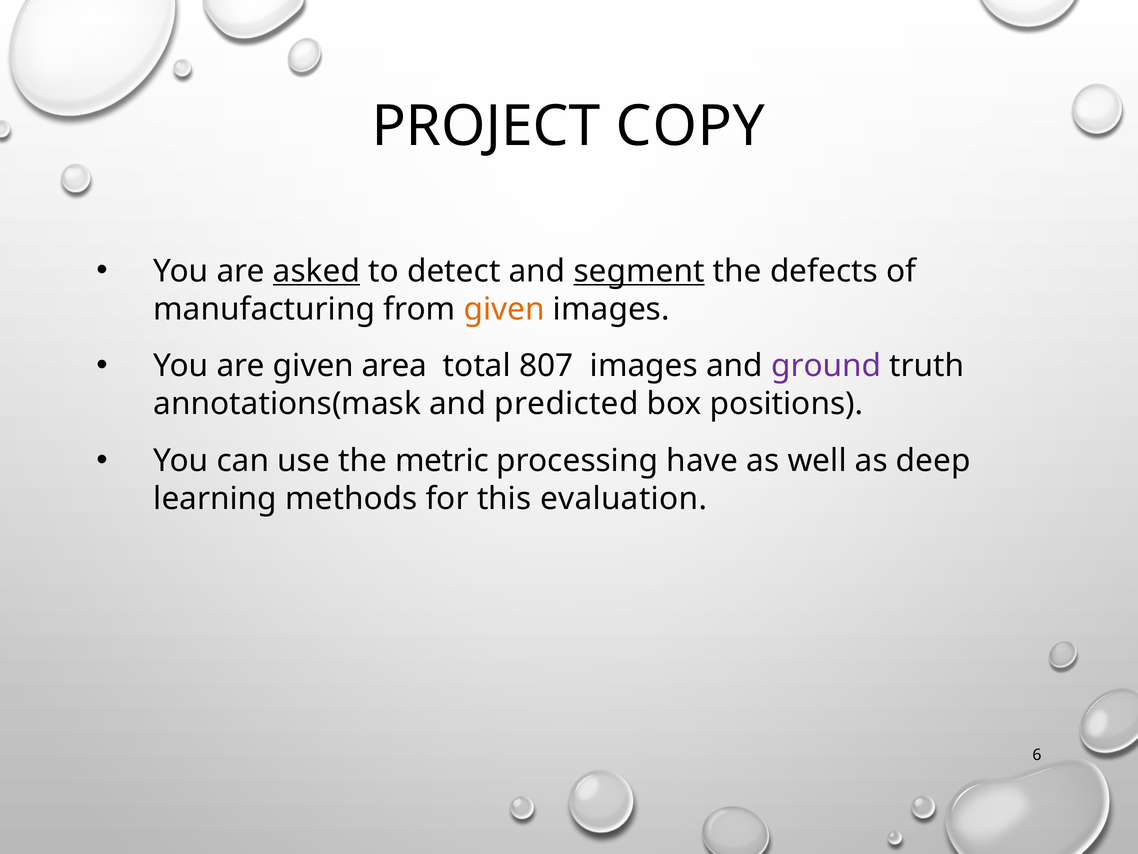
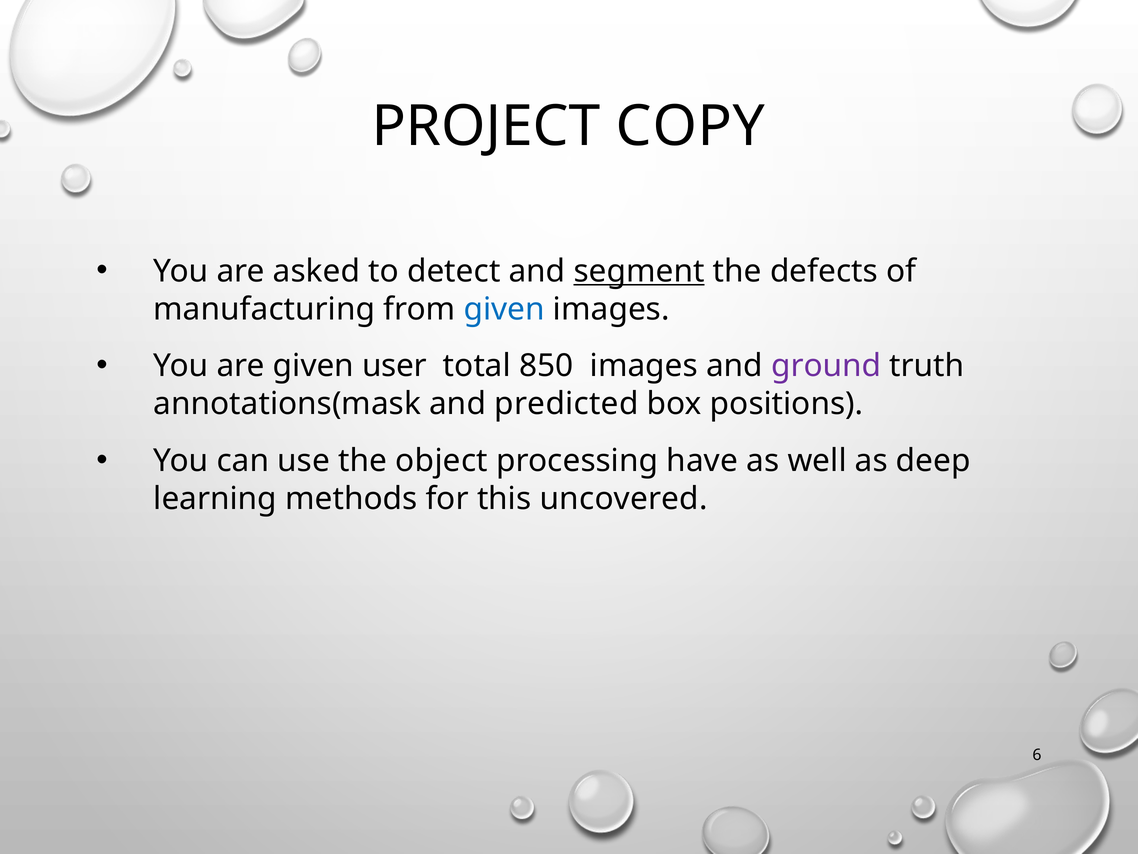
asked underline: present -> none
given at (504, 309) colour: orange -> blue
area: area -> user
807: 807 -> 850
metric: metric -> object
evaluation: evaluation -> uncovered
